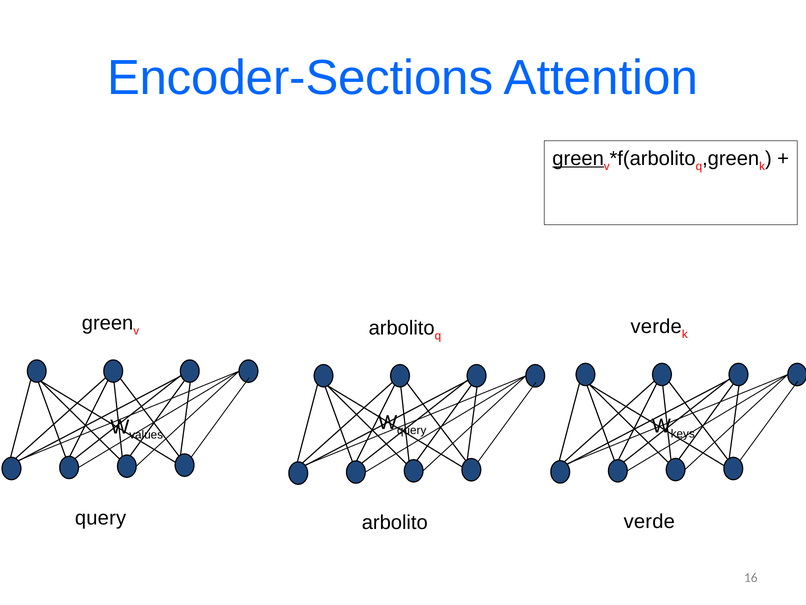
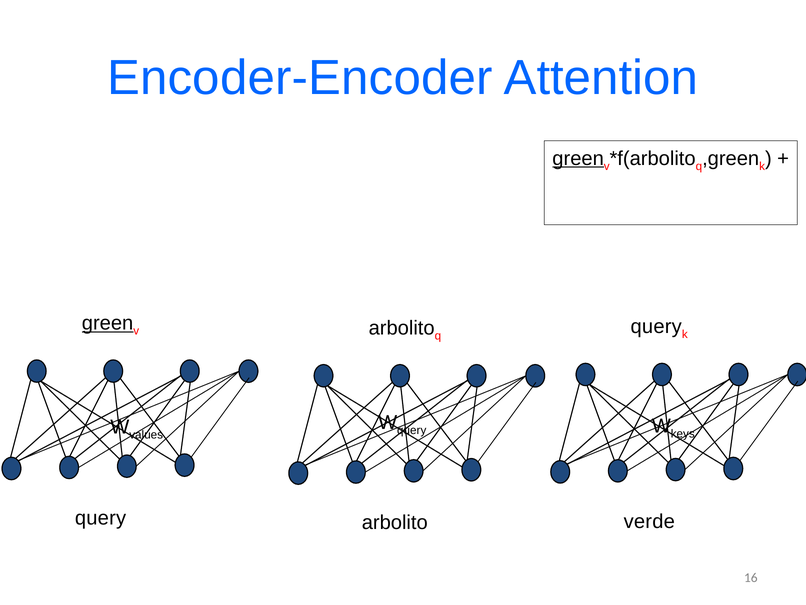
Encoder-Sections: Encoder-Sections -> Encoder-Encoder
green at (108, 323) underline: none -> present
verde at (656, 326): verde -> query
